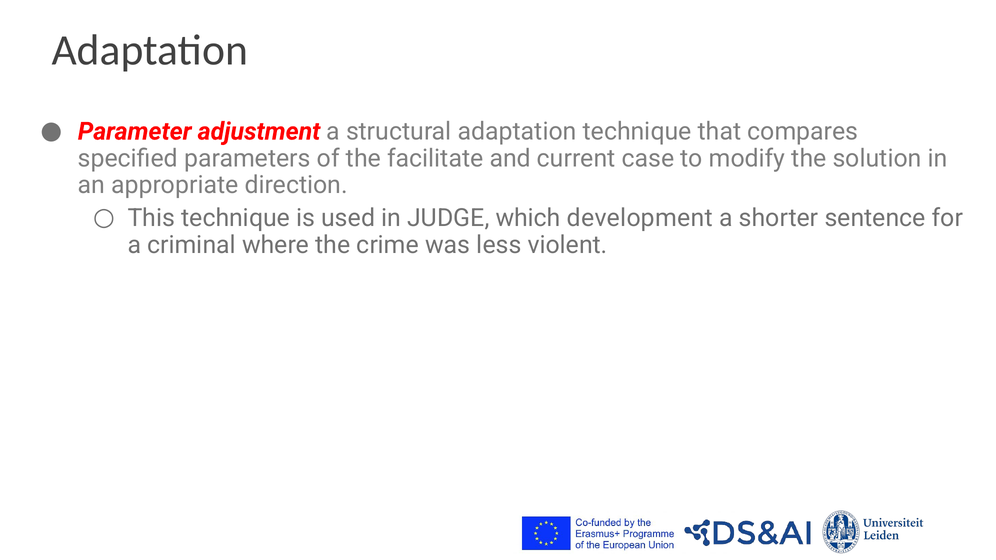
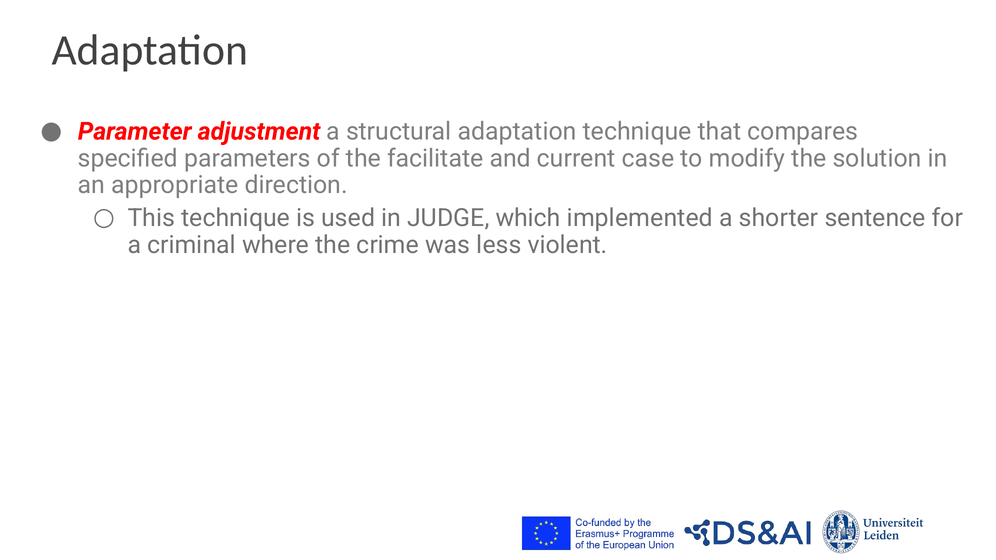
development: development -> implemented
